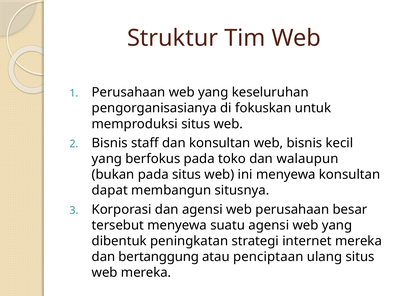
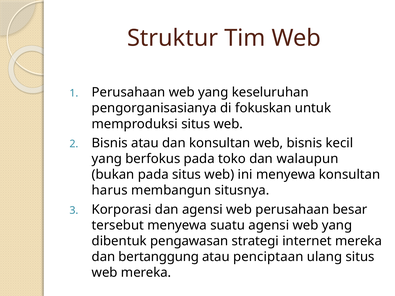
Bisnis staff: staff -> atau
dapat: dapat -> harus
peningkatan: peningkatan -> pengawasan
